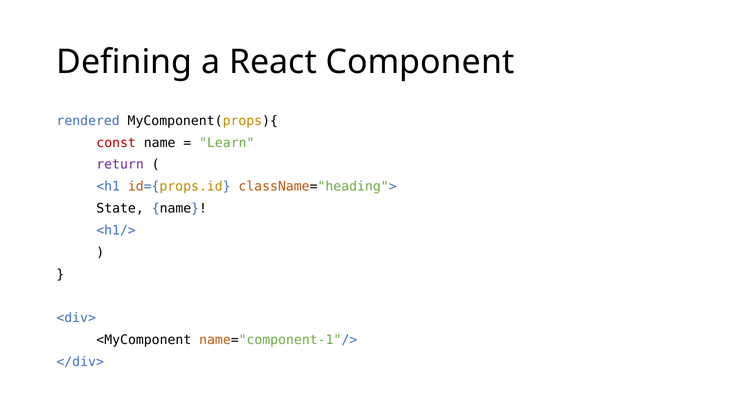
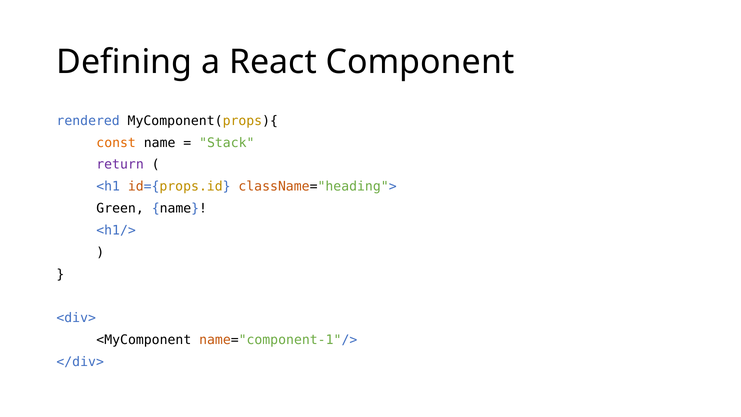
const colour: red -> orange
Learn: Learn -> Stack
State: State -> Green
